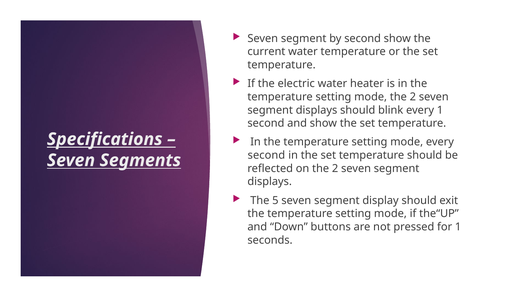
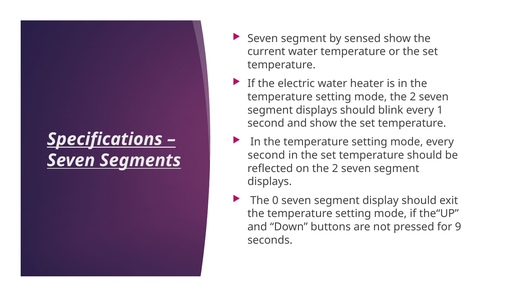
by second: second -> sensed
5: 5 -> 0
for 1: 1 -> 9
